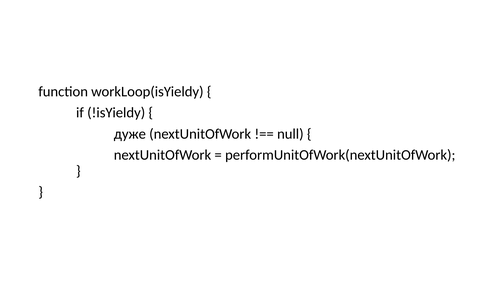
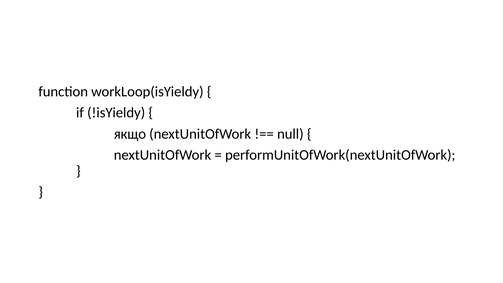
дуже: дуже -> якщо
